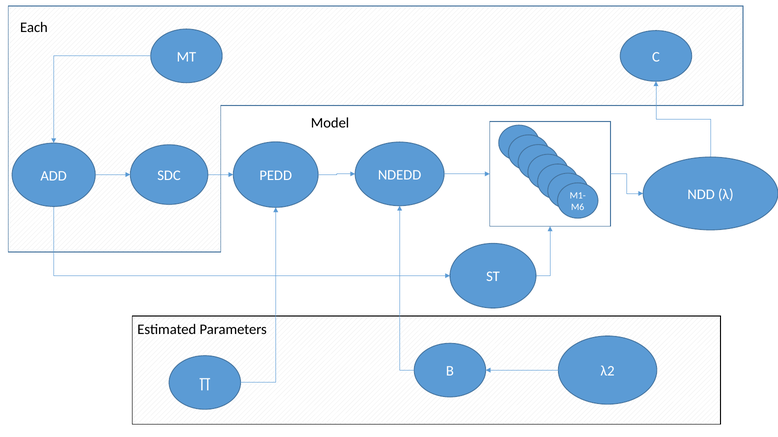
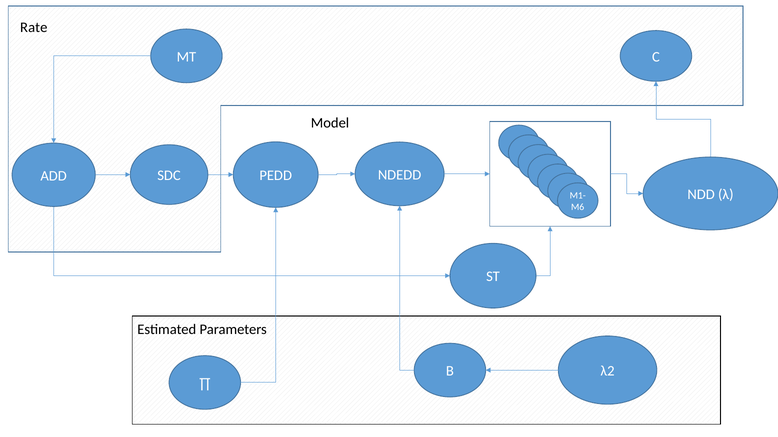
Each: Each -> Rate
